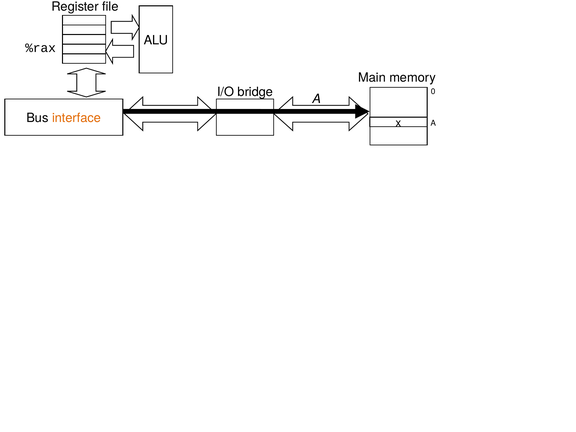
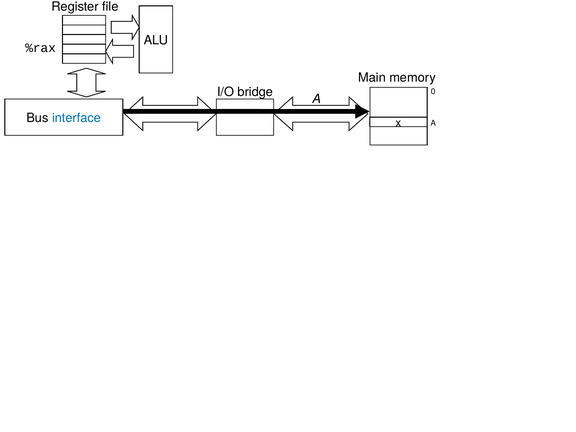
interface colour: orange -> blue
